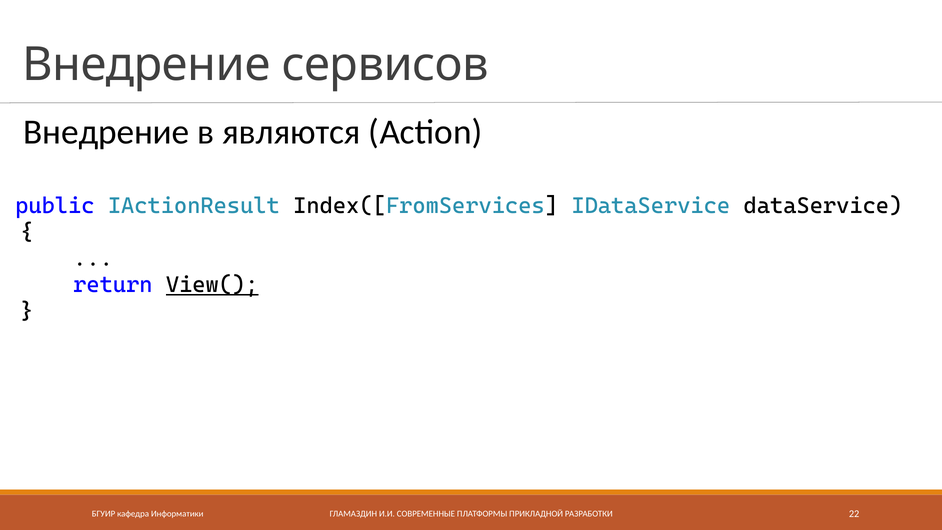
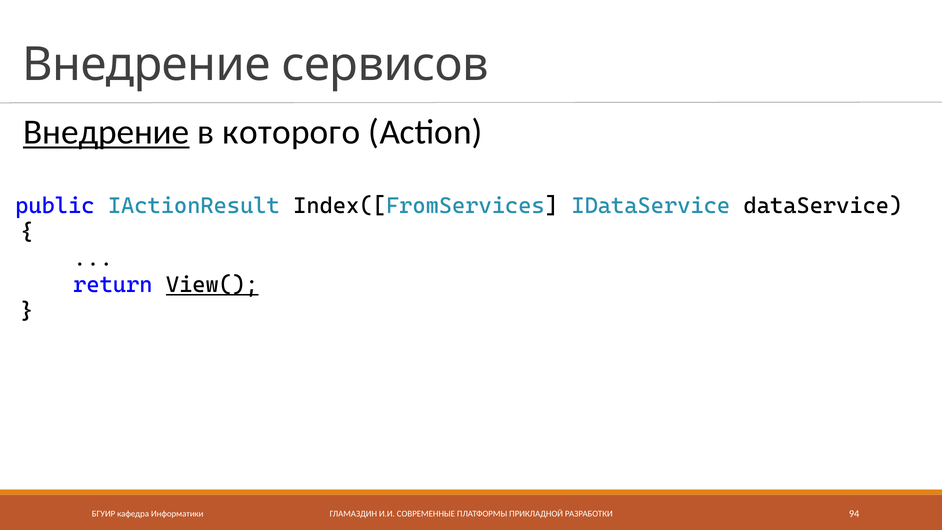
Внедрение at (106, 132) underline: none -> present
являются: являются -> которого
22: 22 -> 94
